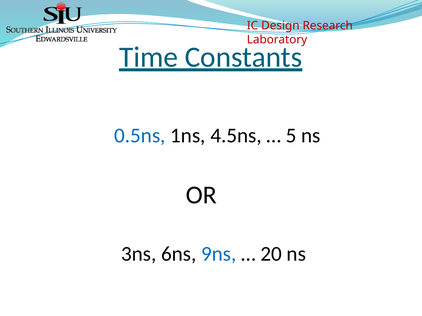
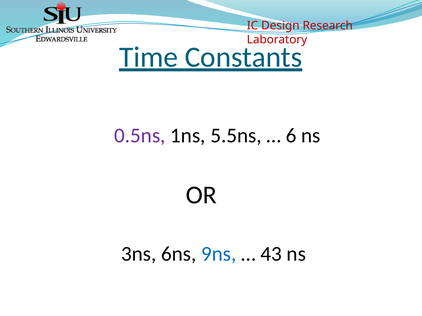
0.5ns colour: blue -> purple
4.5ns: 4.5ns -> 5.5ns
5: 5 -> 6
20: 20 -> 43
